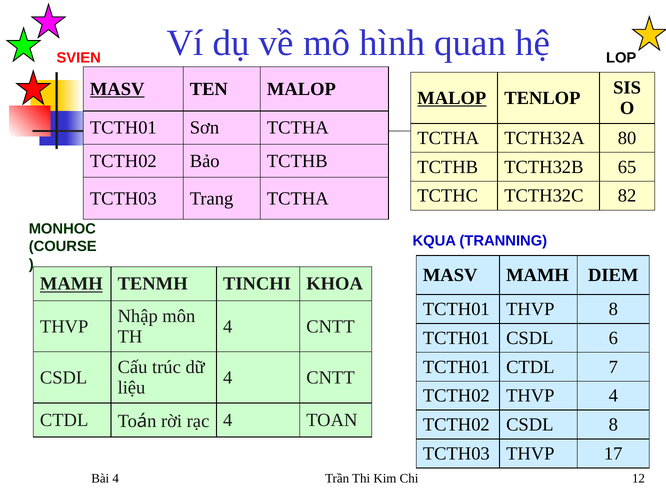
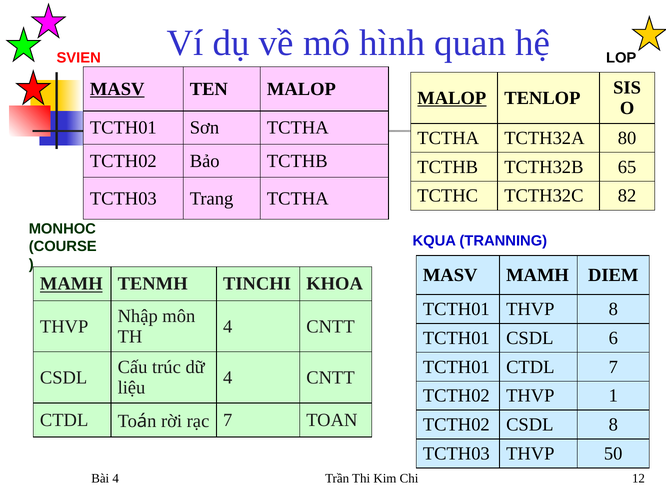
THVP 4: 4 -> 1
rạc 4: 4 -> 7
17: 17 -> 50
